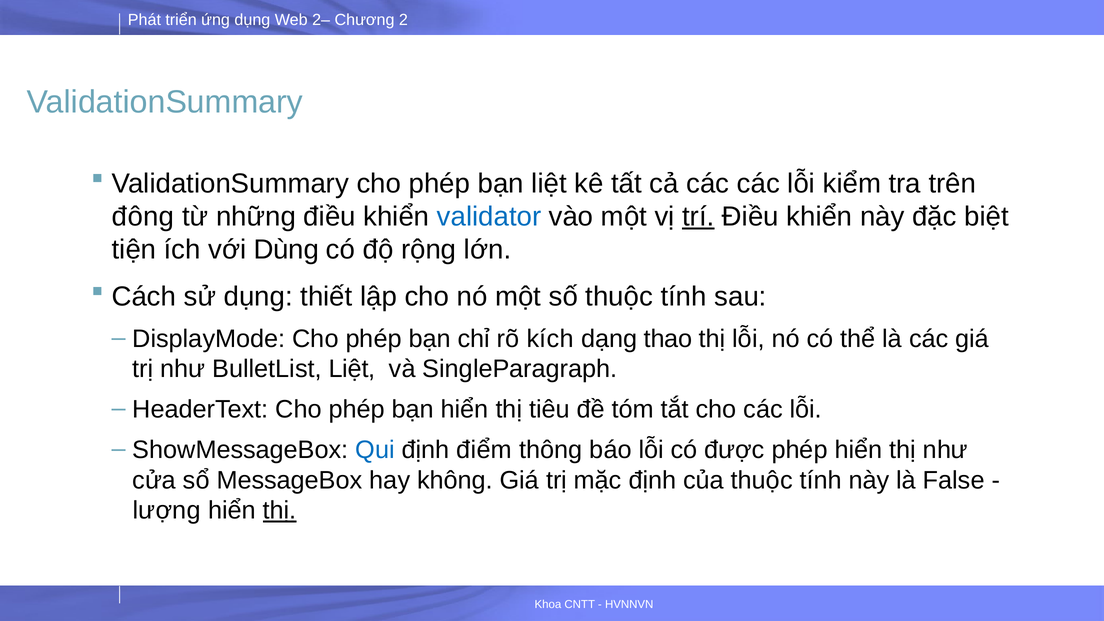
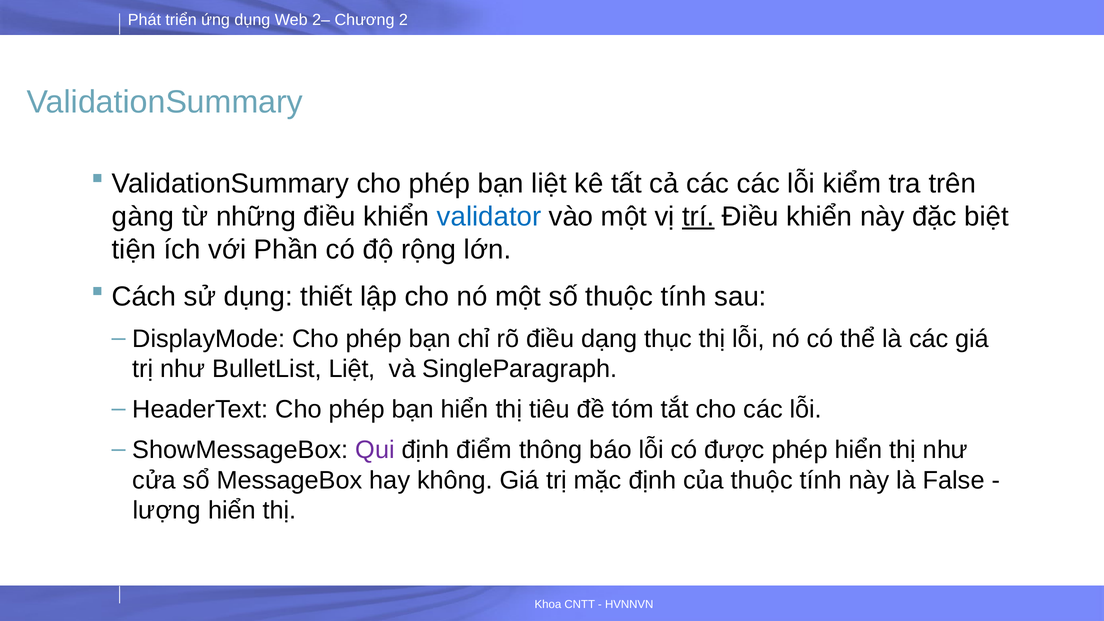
đông: đông -> gàng
Dùng: Dùng -> Phần
rõ kích: kích -> điều
thao: thao -> thục
Qui colour: blue -> purple
thị at (280, 511) underline: present -> none
